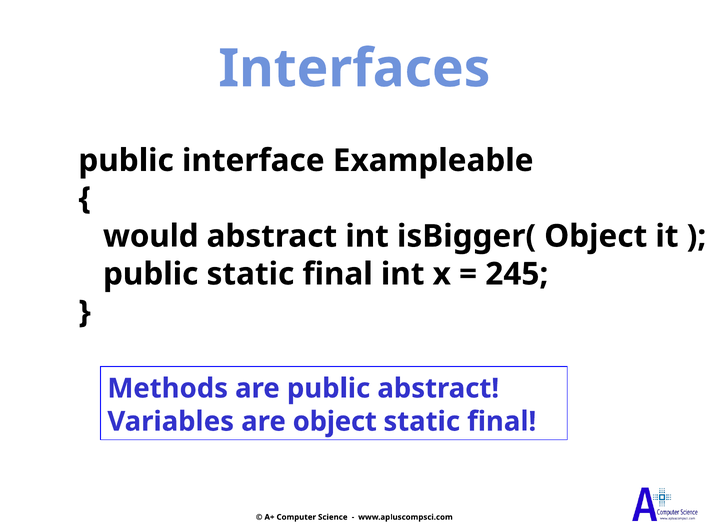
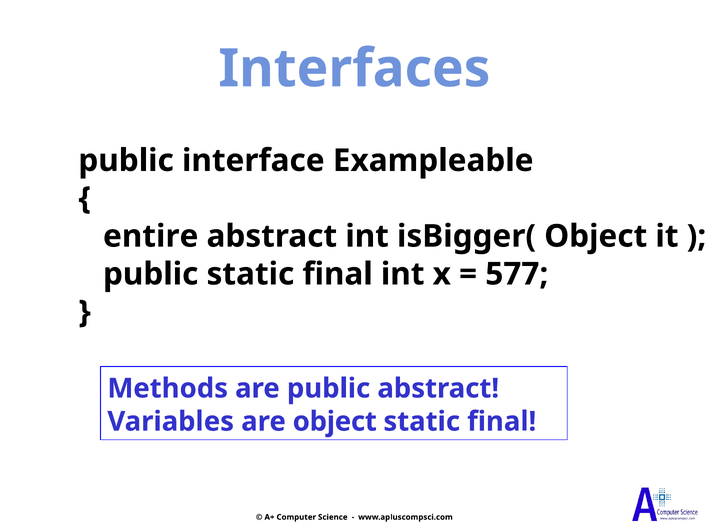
would: would -> entire
245: 245 -> 577
